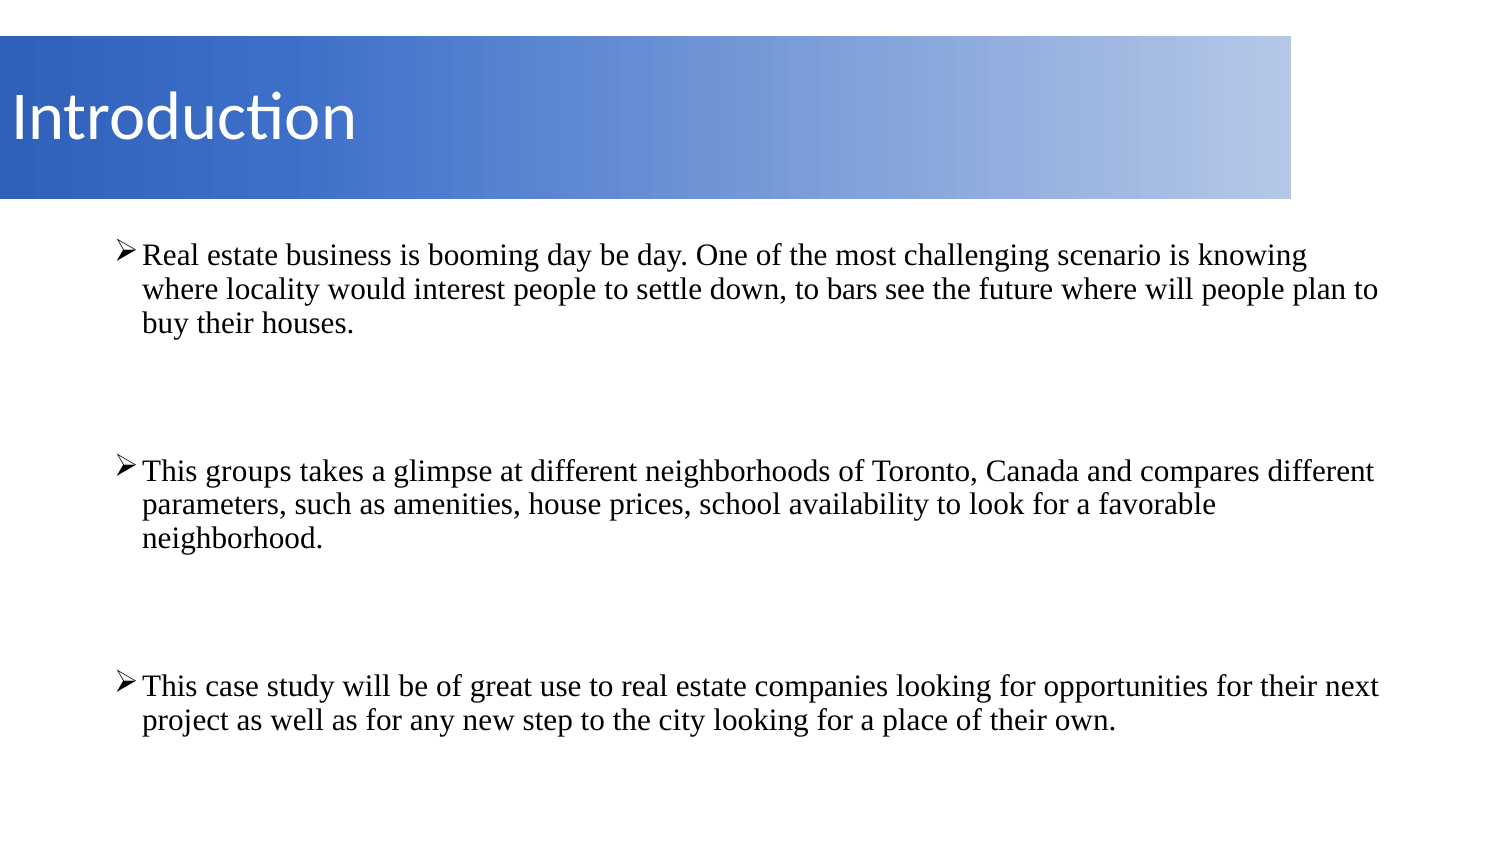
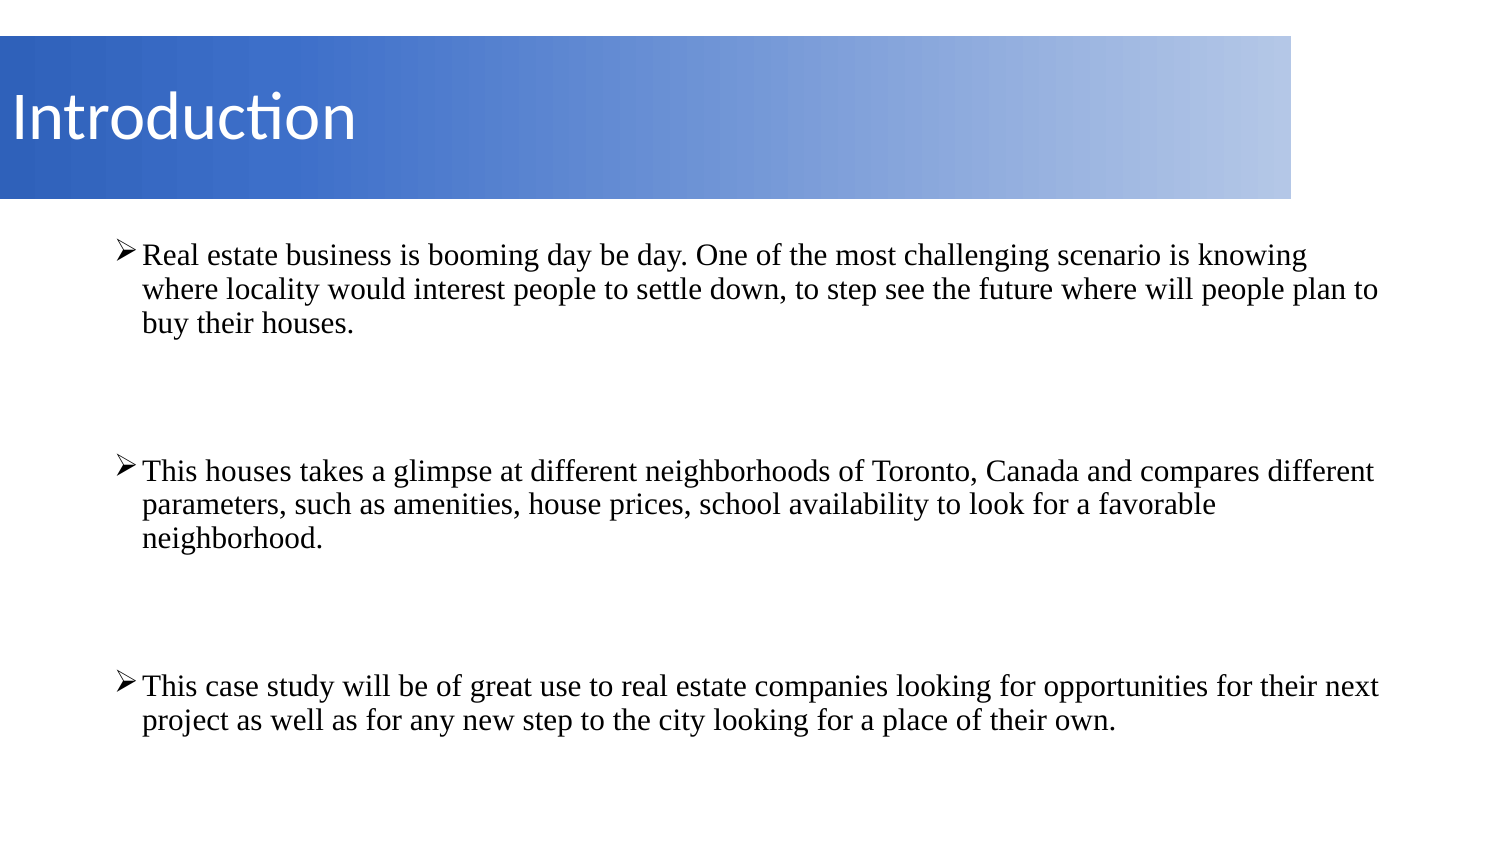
to bars: bars -> step
groups at (249, 471): groups -> houses
